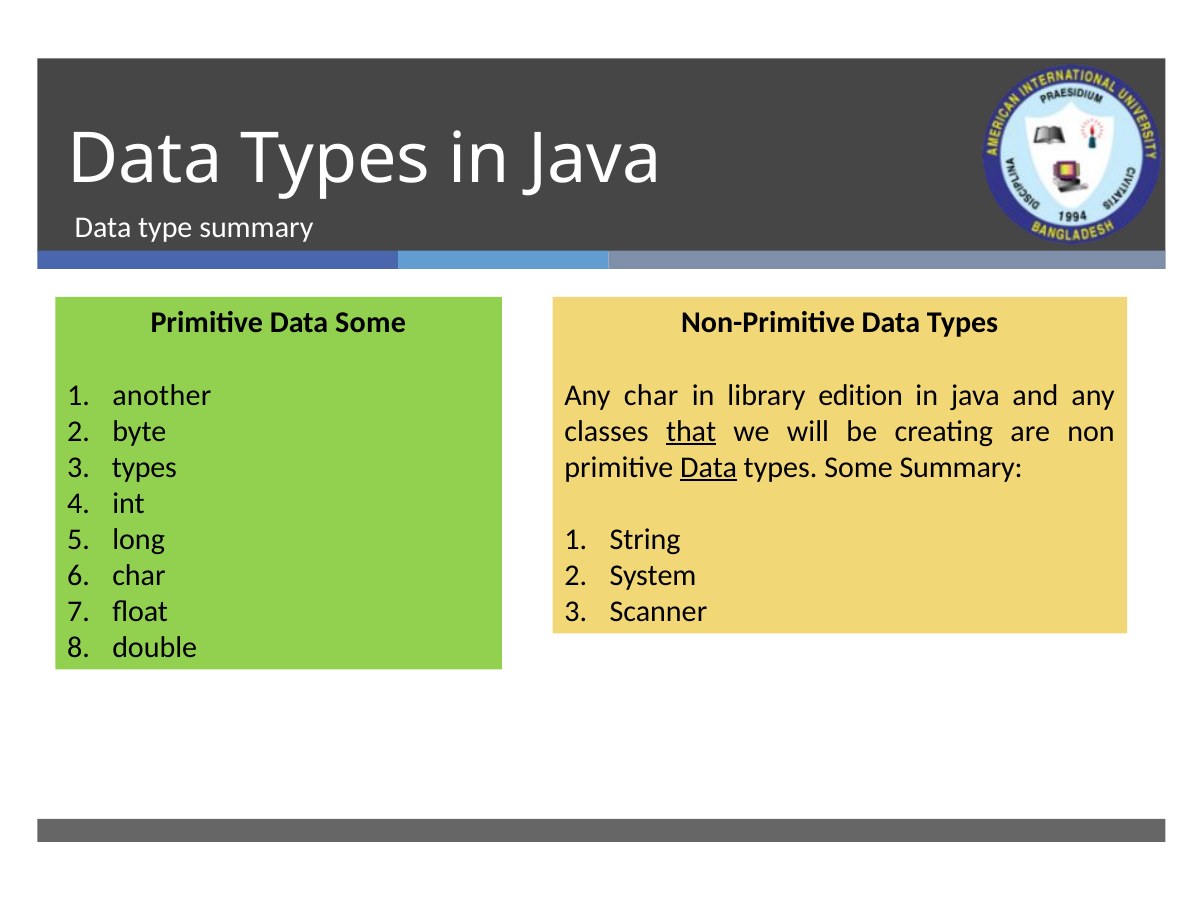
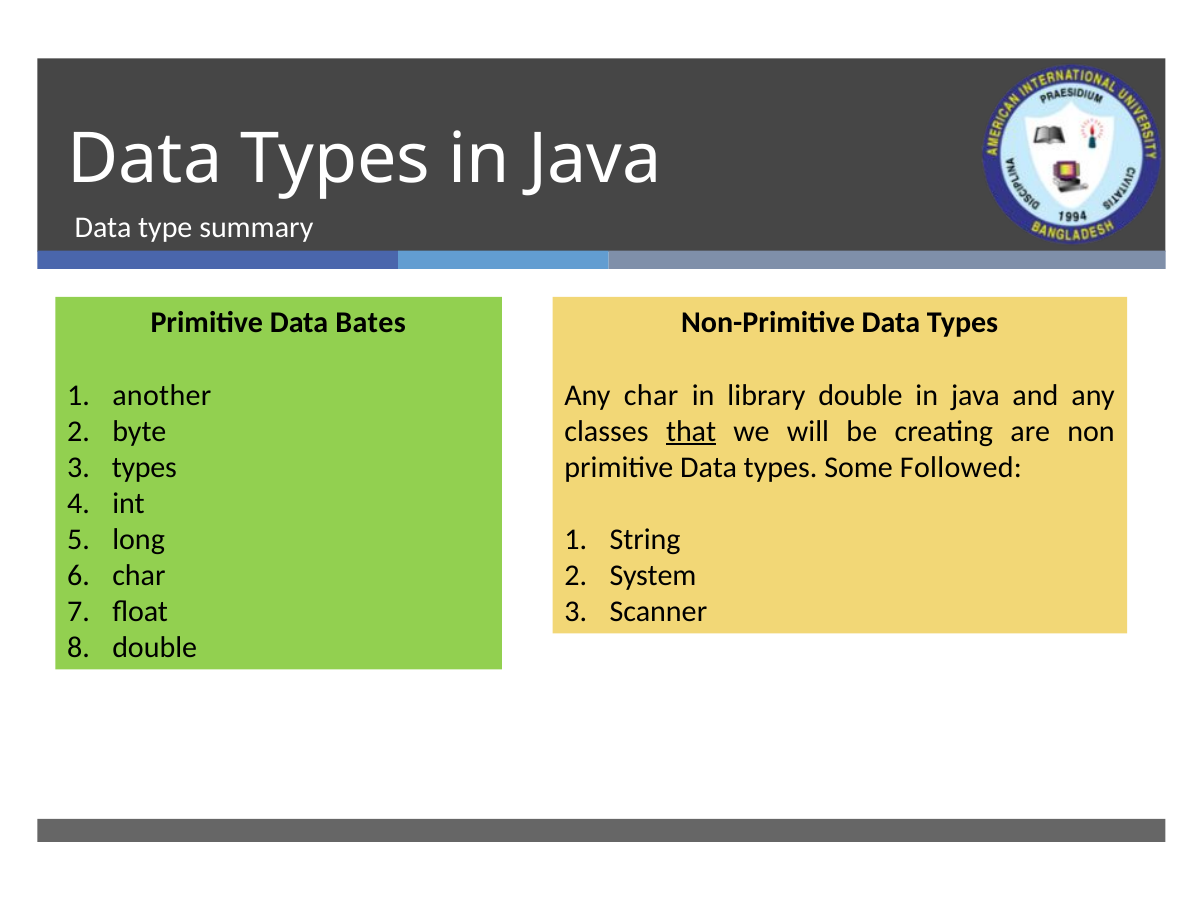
Data Some: Some -> Bates
library edition: edition -> double
Data at (709, 467) underline: present -> none
Some Summary: Summary -> Followed
